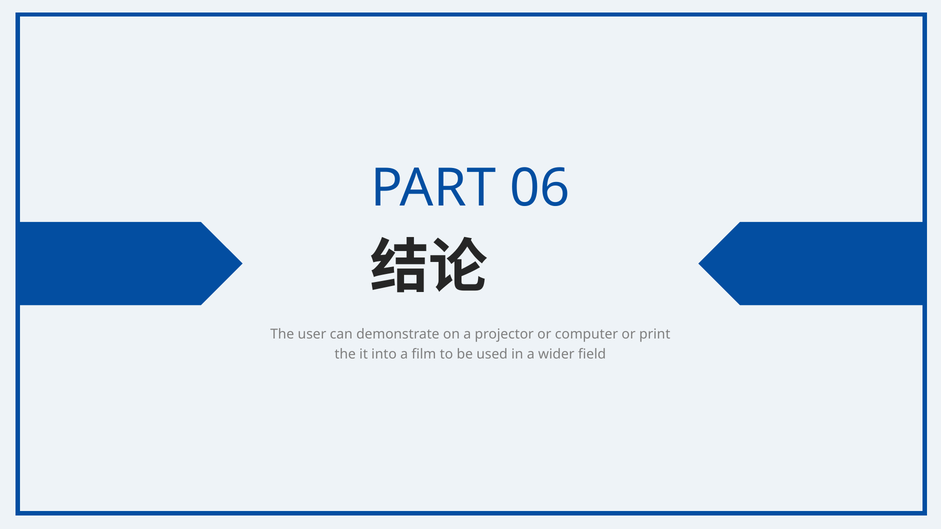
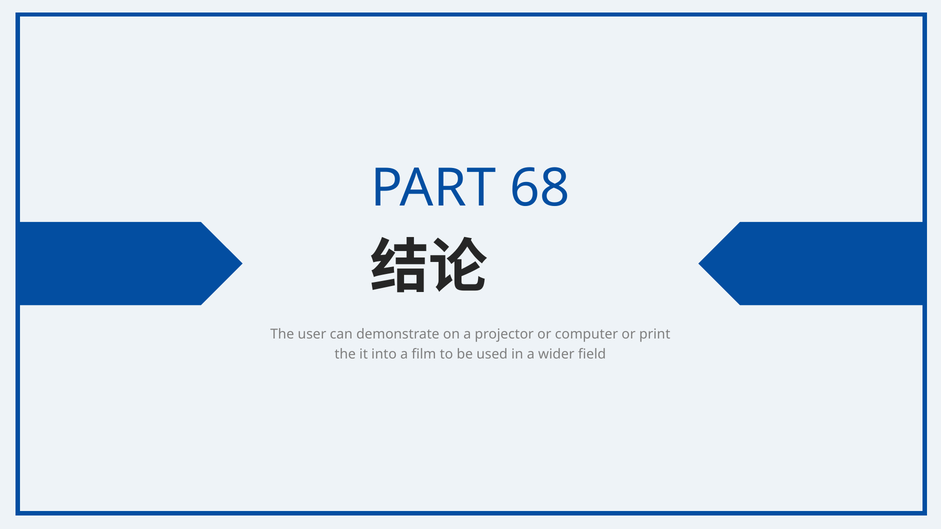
06: 06 -> 68
